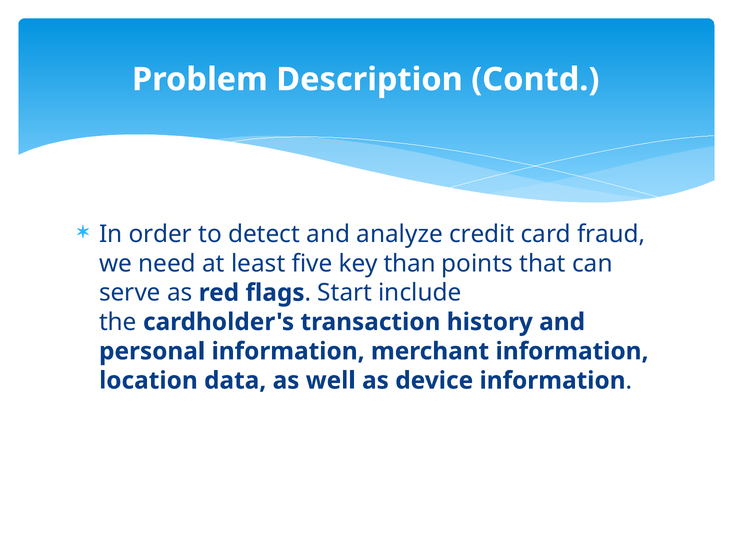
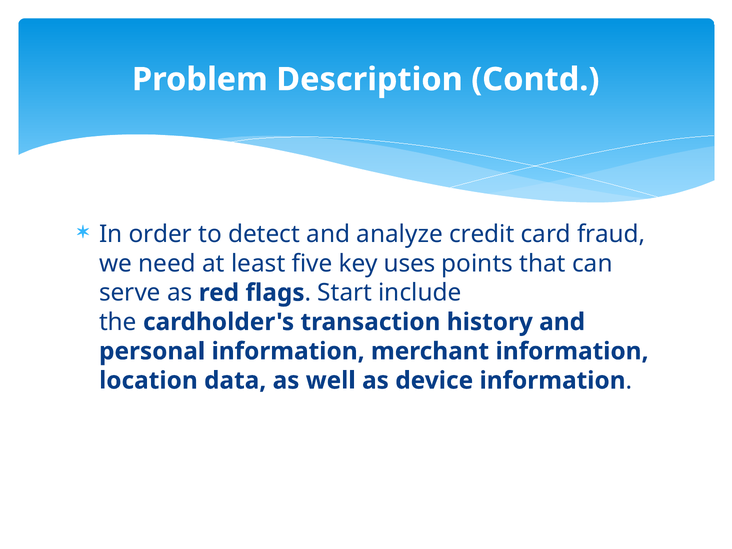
than: than -> uses
